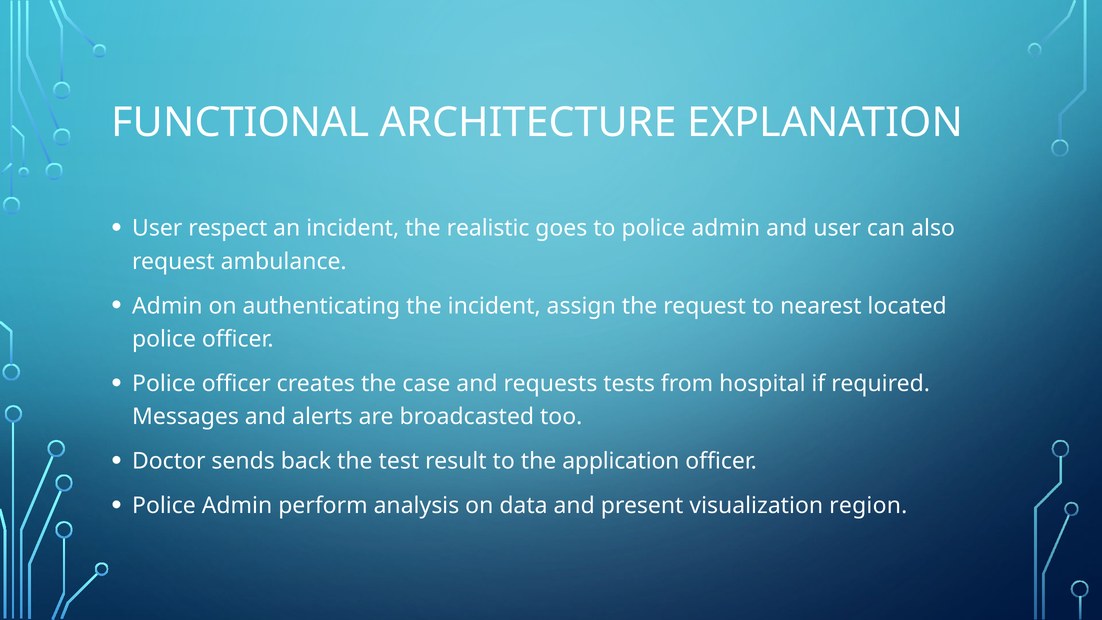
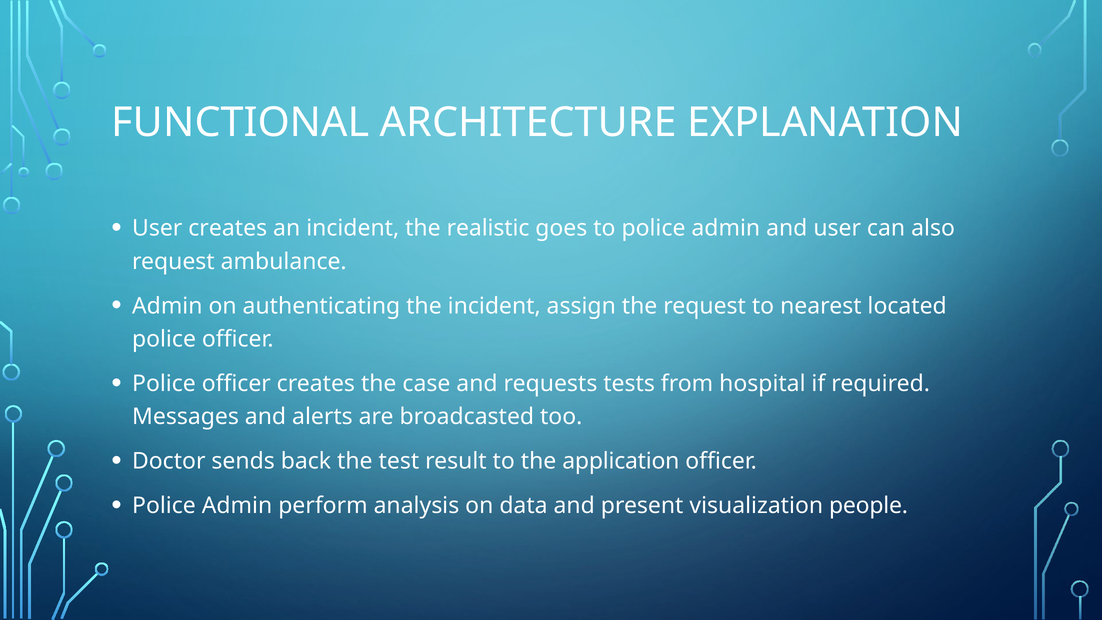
User respect: respect -> creates
region: region -> people
